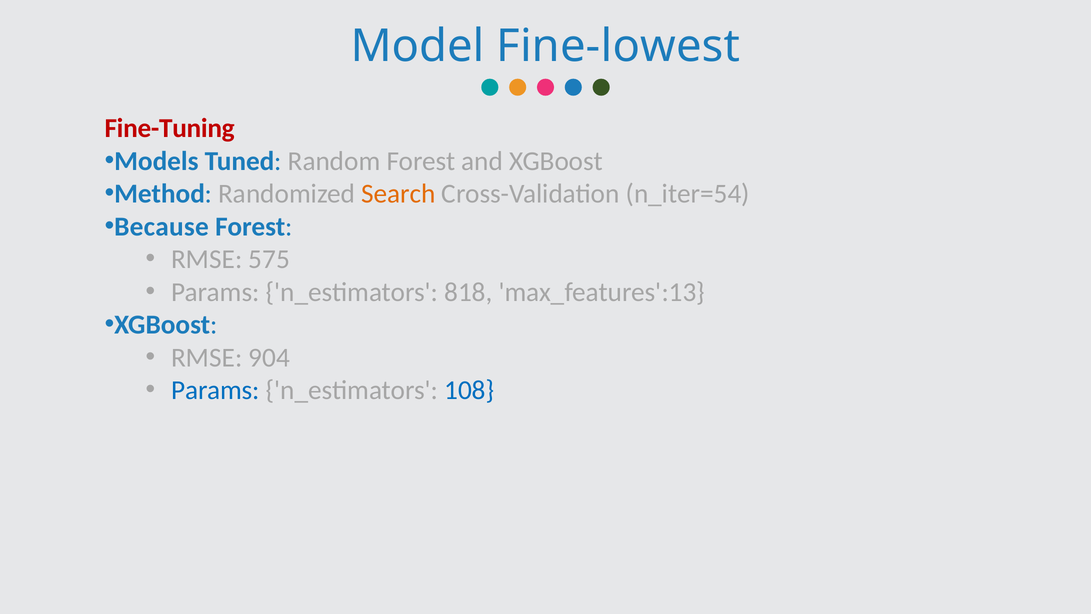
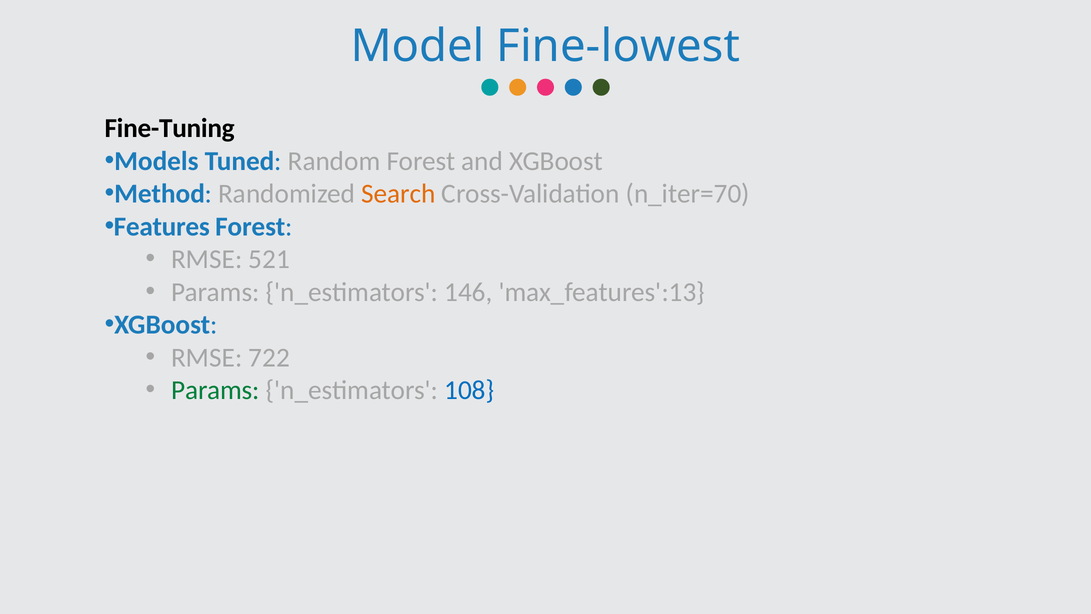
Fine-Tuning colour: red -> black
n_iter=54: n_iter=54 -> n_iter=70
Because: Because -> Features
575: 575 -> 521
818: 818 -> 146
904: 904 -> 722
Params at (215, 390) colour: blue -> green
